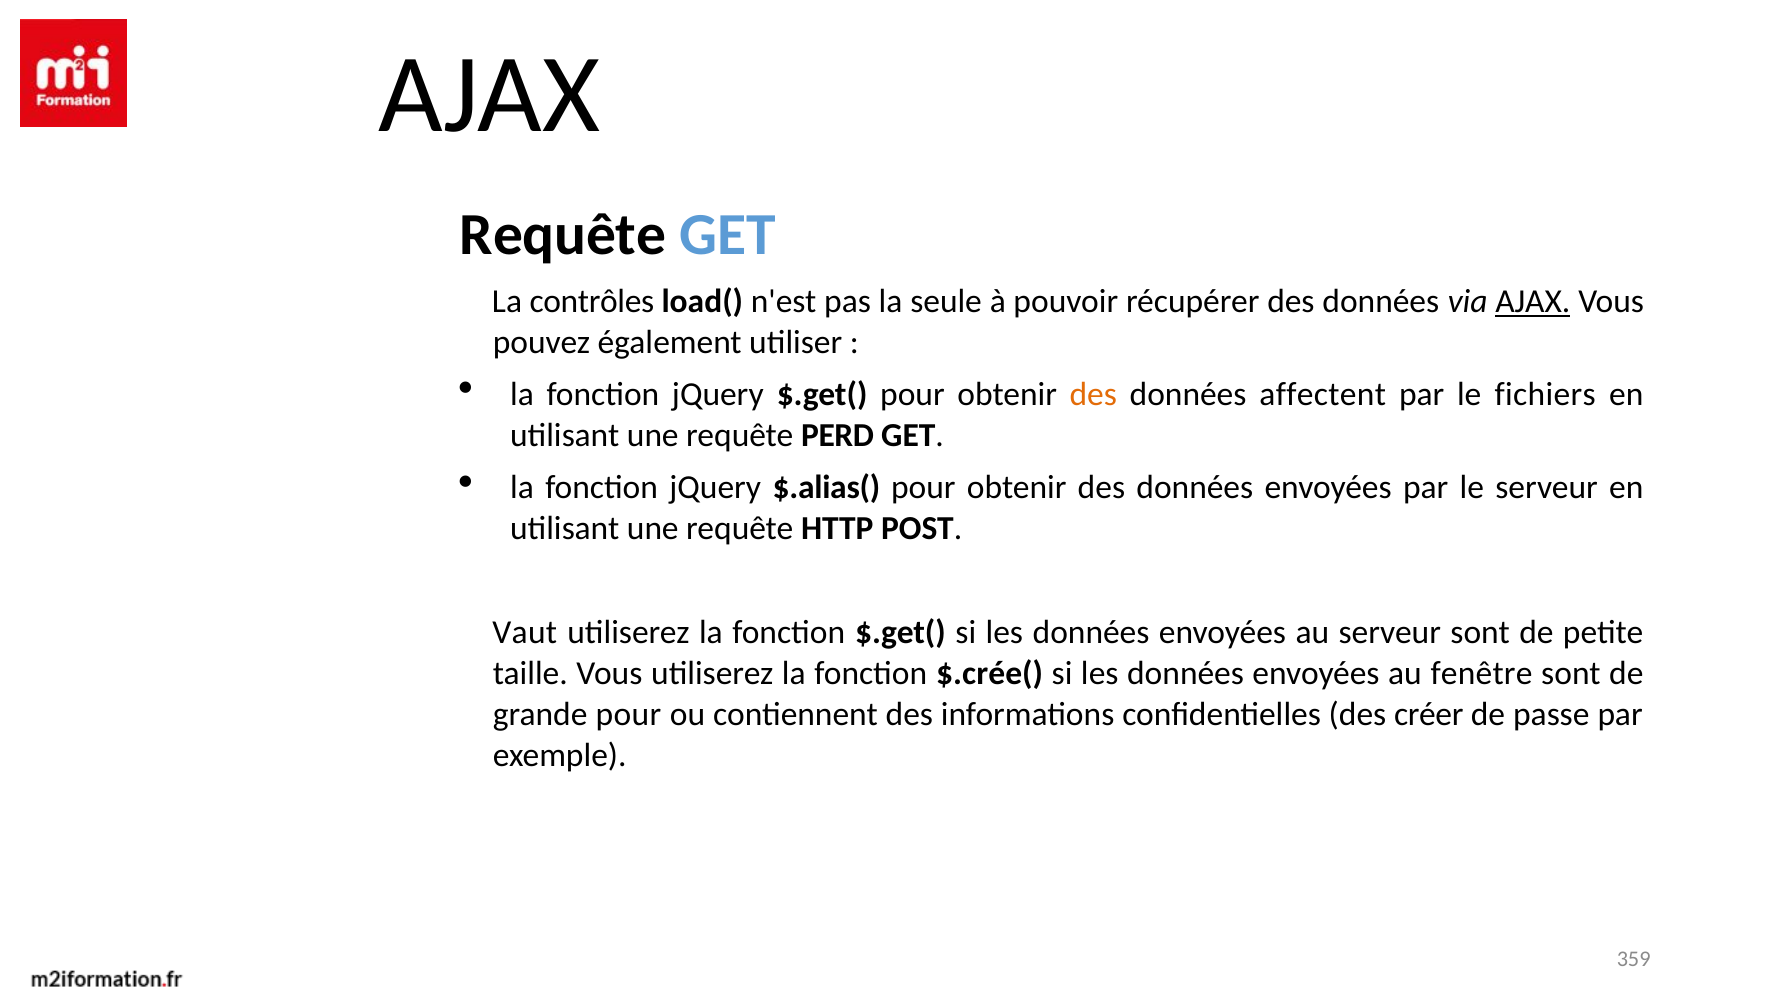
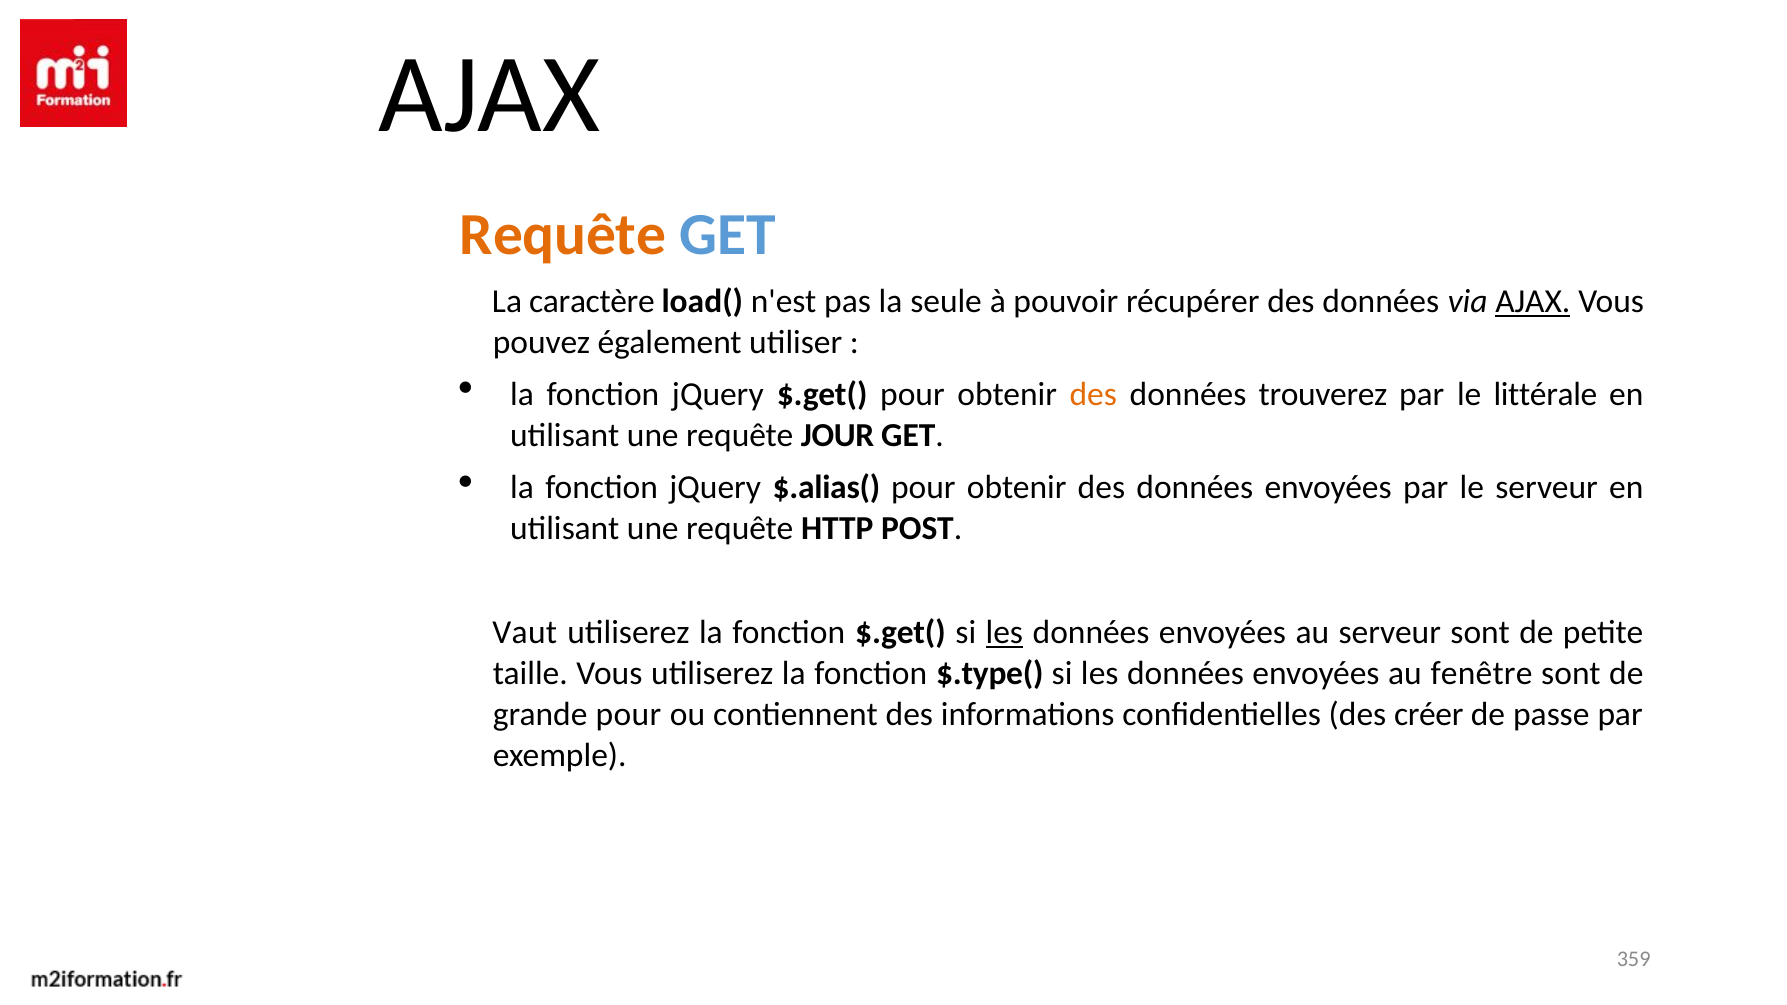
Requête at (563, 235) colour: black -> orange
contrôles: contrôles -> caractère
affectent: affectent -> trouverez
fichiers: fichiers -> littérale
PERD: PERD -> JOUR
les at (1004, 633) underline: none -> present
$.crée(: $.crée( -> $.type(
